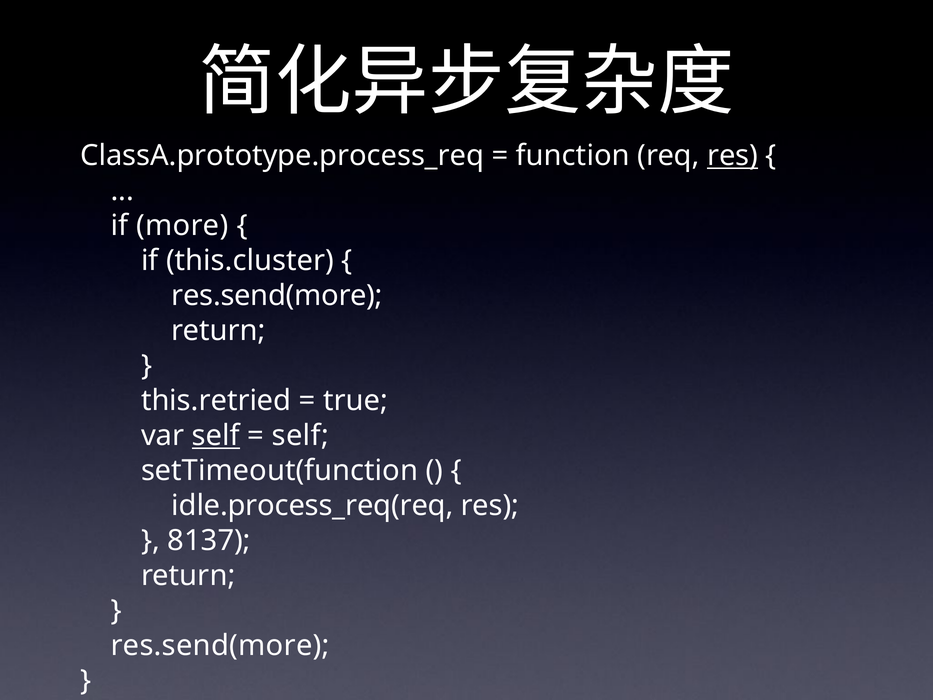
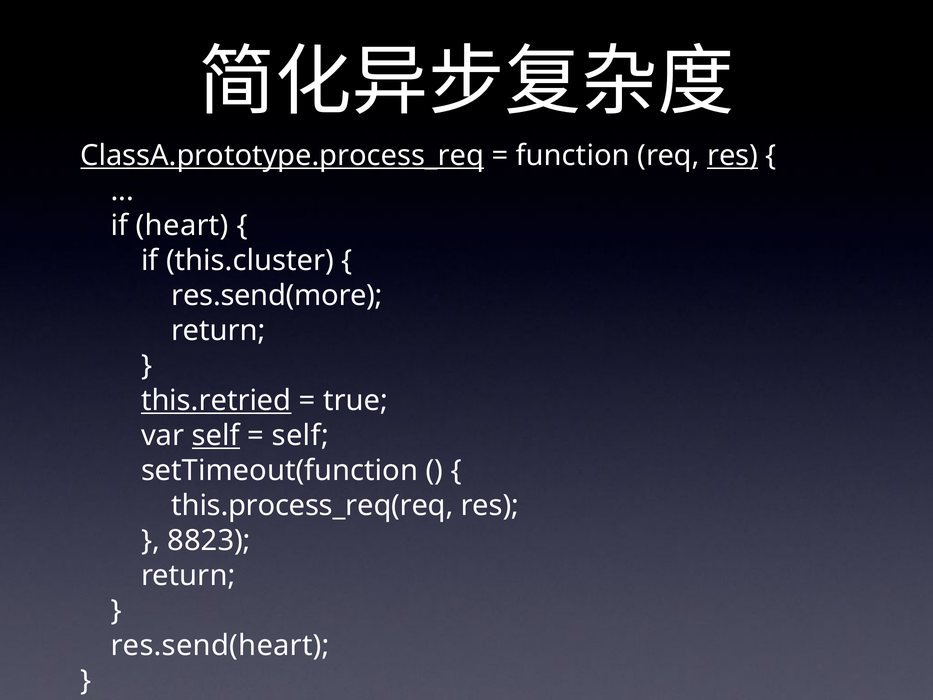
ClassA.prototype.process_req underline: none -> present
more: more -> heart
this.retried underline: none -> present
idle.process_req(req: idle.process_req(req -> this.process_req(req
8137: 8137 -> 8823
res.send(more at (220, 646): res.send(more -> res.send(heart
